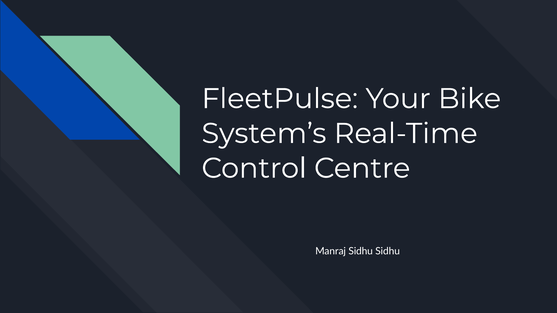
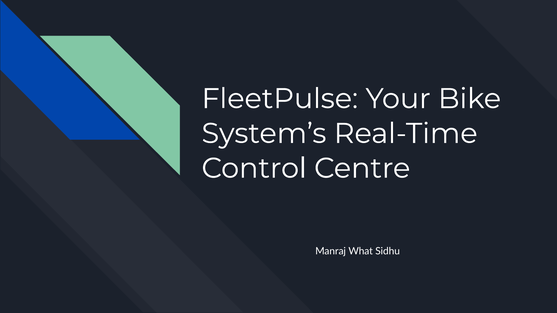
Manraj Sidhu: Sidhu -> What
